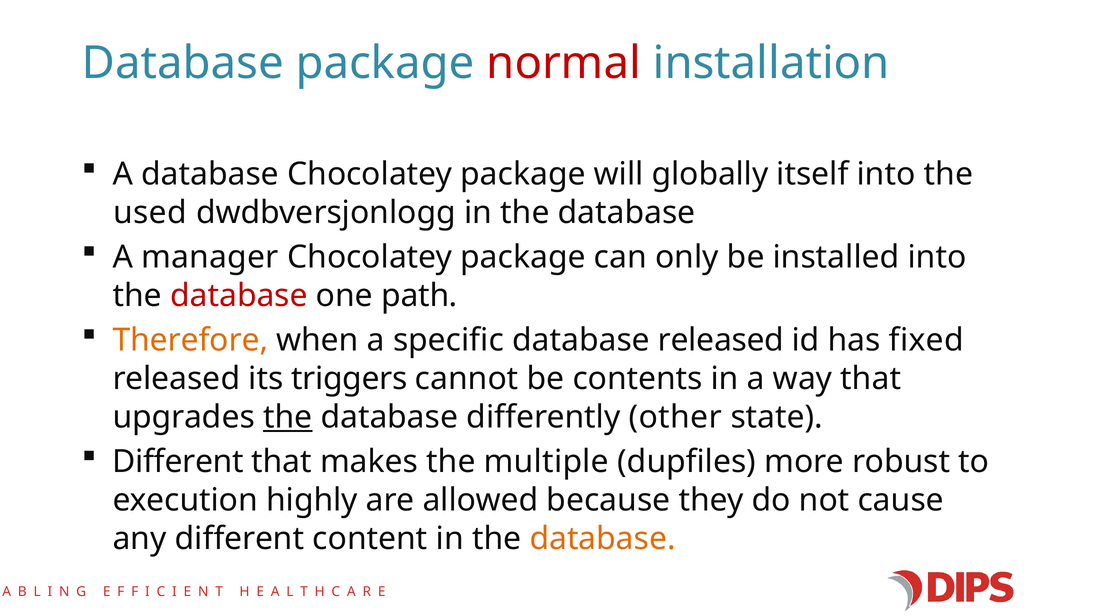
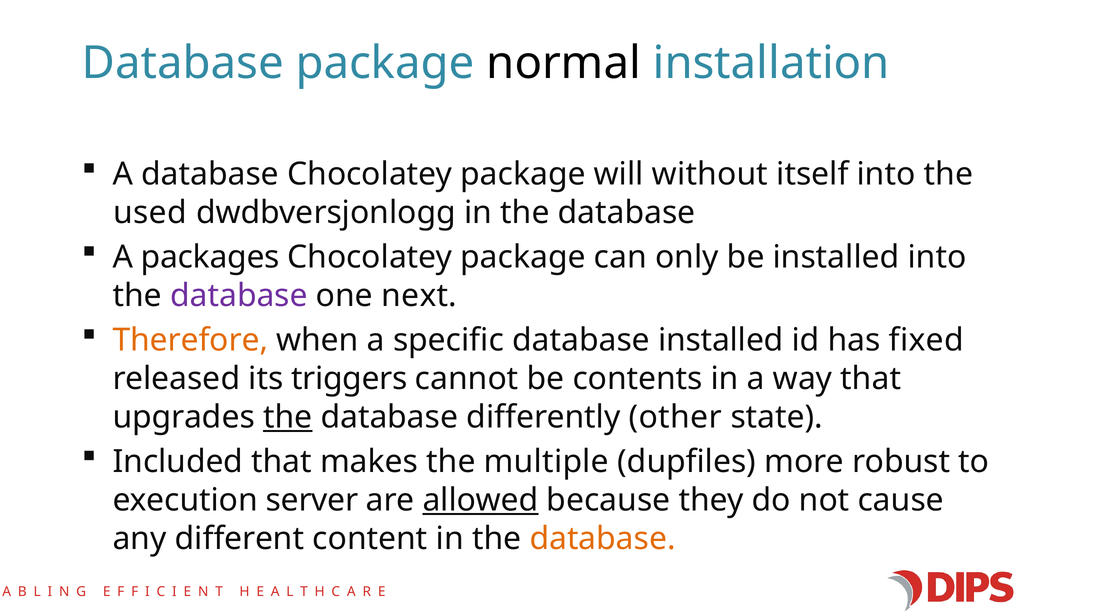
normal colour: red -> black
globally: globally -> without
manager: manager -> packages
database at (239, 296) colour: red -> purple
path: path -> next
database released: released -> installed
Different at (178, 462): Different -> Included
highly: highly -> server
allowed underline: none -> present
